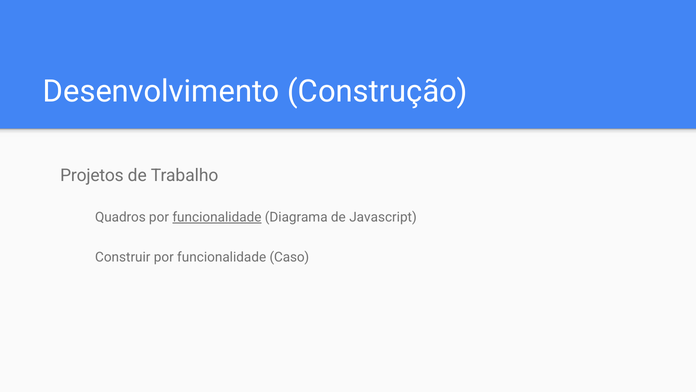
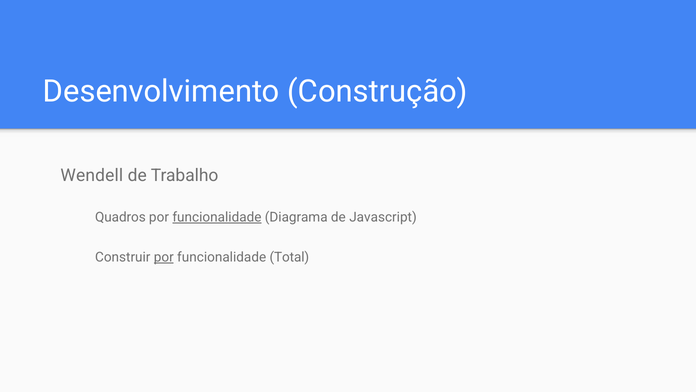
Projetos: Projetos -> Wendell
por at (164, 257) underline: none -> present
Caso: Caso -> Total
